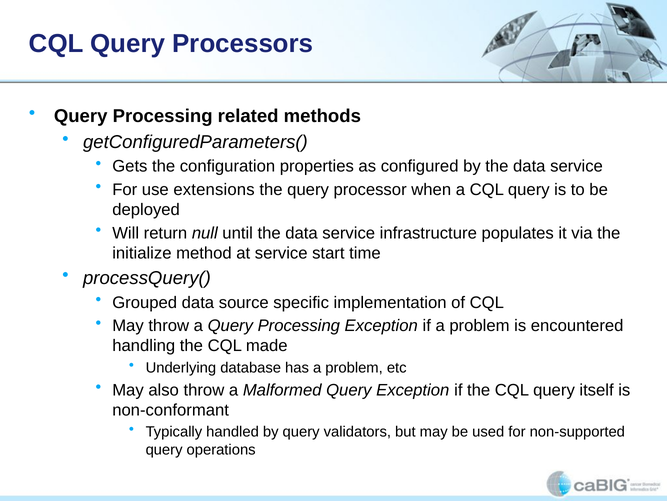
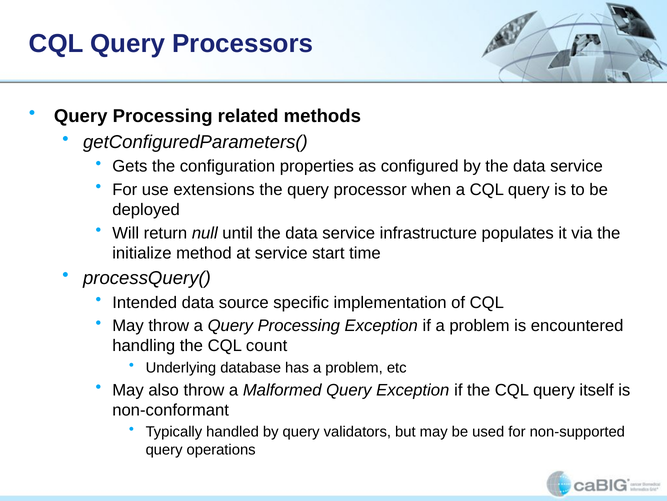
Grouped: Grouped -> Intended
made: made -> count
